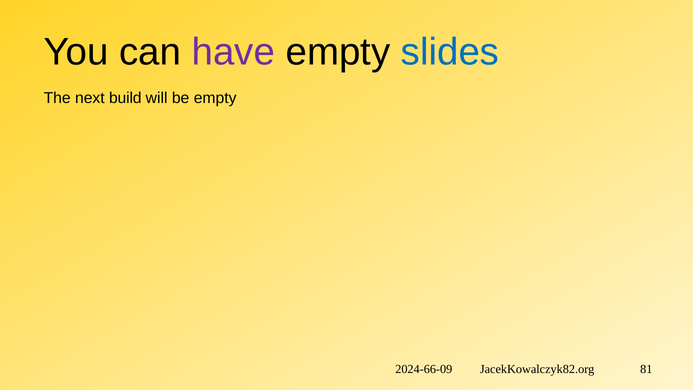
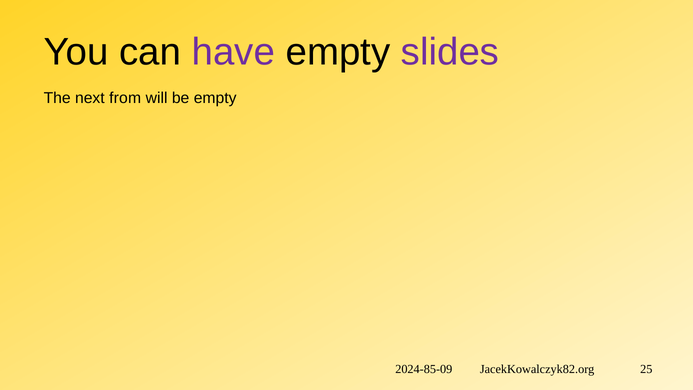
slides colour: blue -> purple
build: build -> from
2024-66-09: 2024-66-09 -> 2024-85-09
81: 81 -> 25
